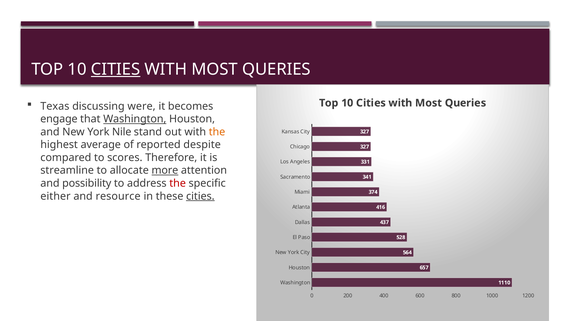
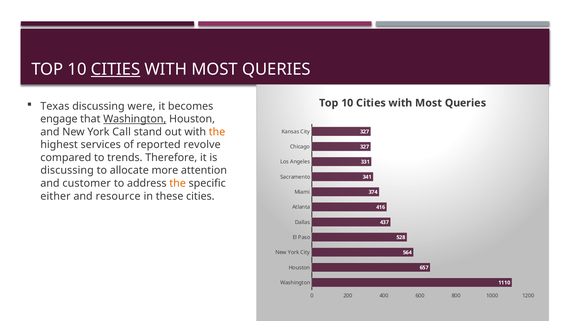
Nile: Nile -> Call
average: average -> services
despite: despite -> revolve
scores: scores -> trends
streamline at (67, 170): streamline -> discussing
more underline: present -> none
possibility: possibility -> customer
the at (178, 183) colour: red -> orange
cities at (200, 196) underline: present -> none
